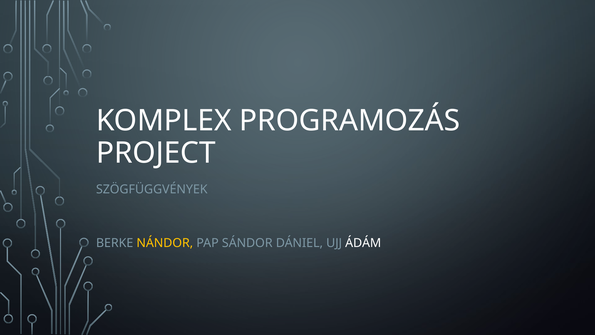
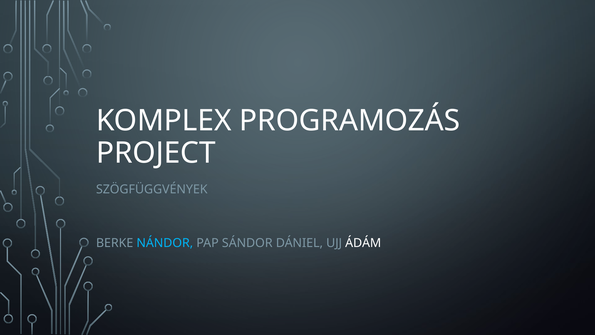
NÁNDOR colour: yellow -> light blue
